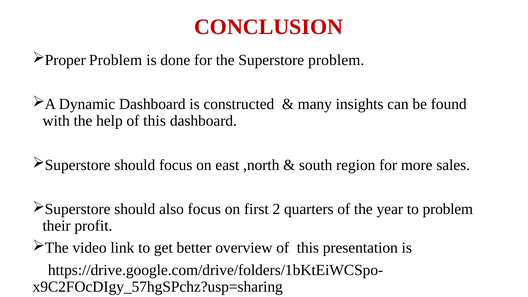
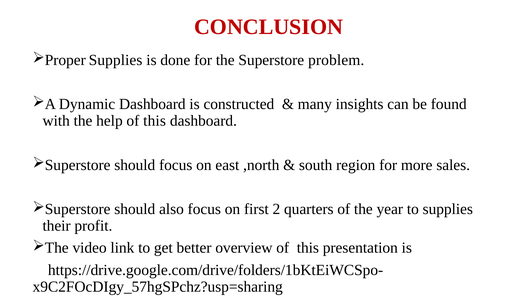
Problem at (116, 60): Problem -> Supplies
to problem: problem -> supplies
